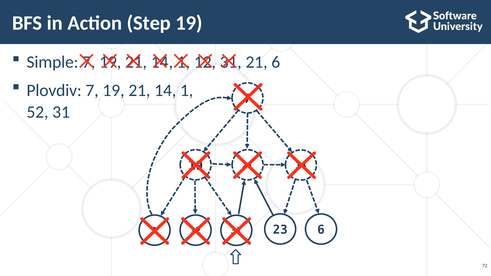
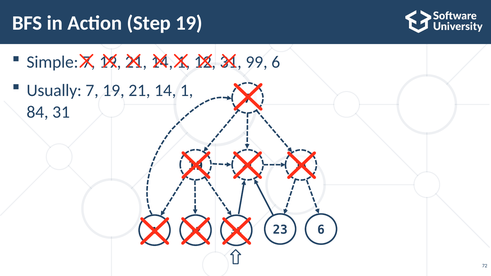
21 at (257, 62): 21 -> 99
Plovdiv: Plovdiv -> Usually
52: 52 -> 84
